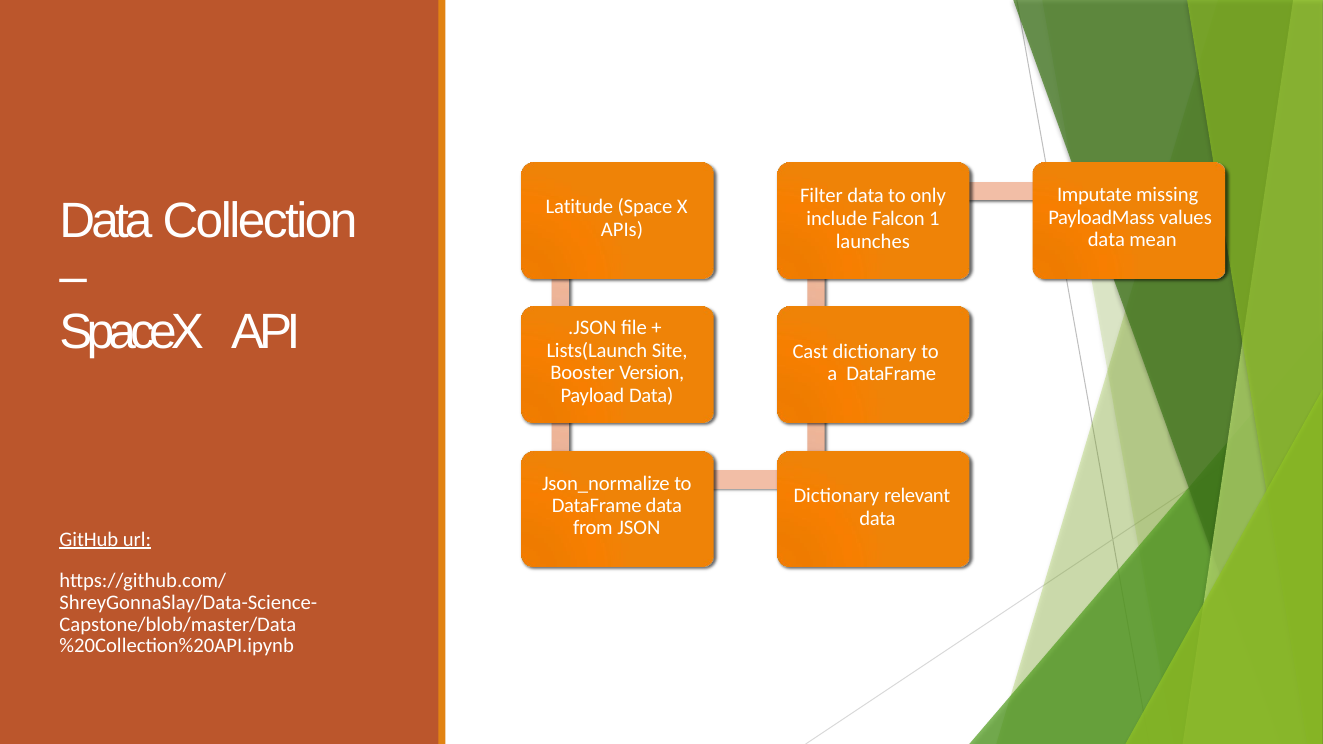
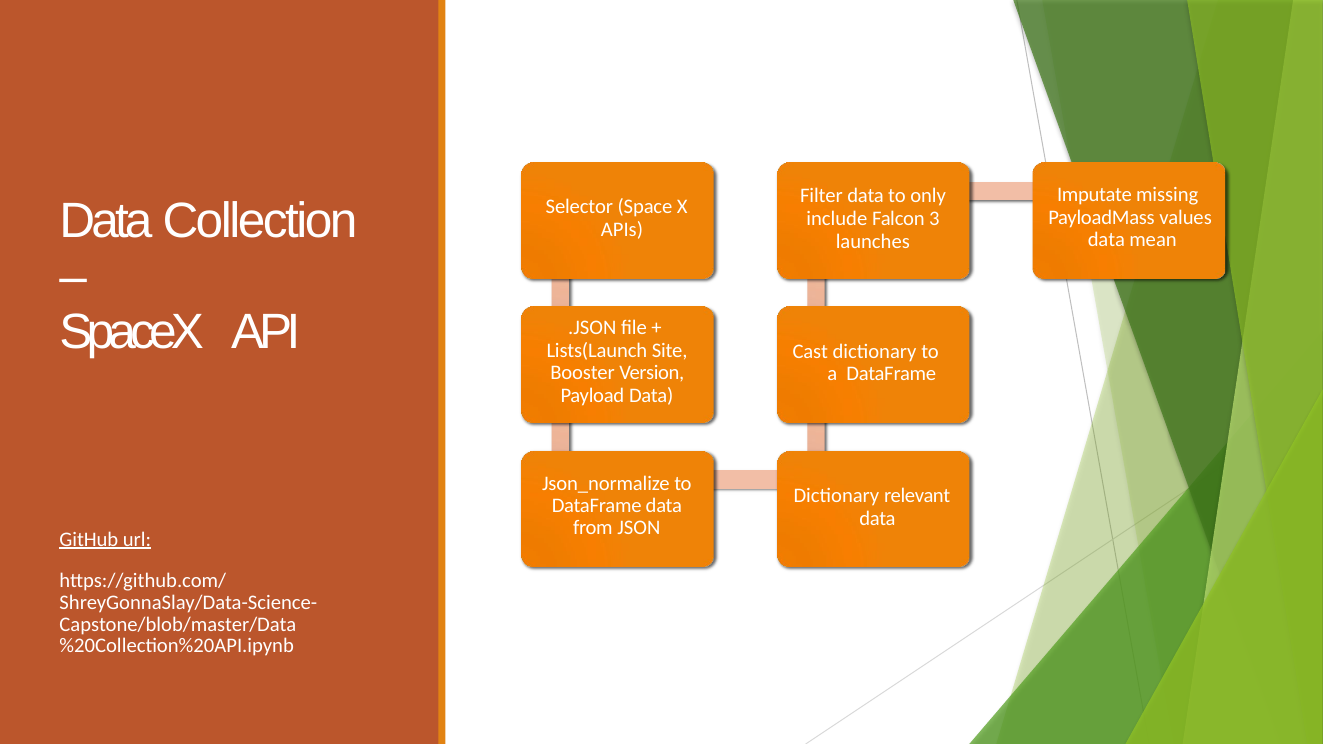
Latitude: Latitude -> Selector
1: 1 -> 3
